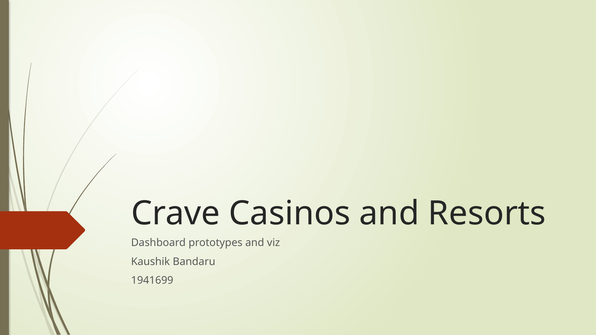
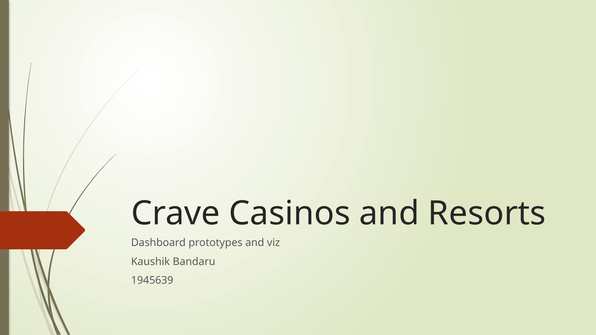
1941699: 1941699 -> 1945639
